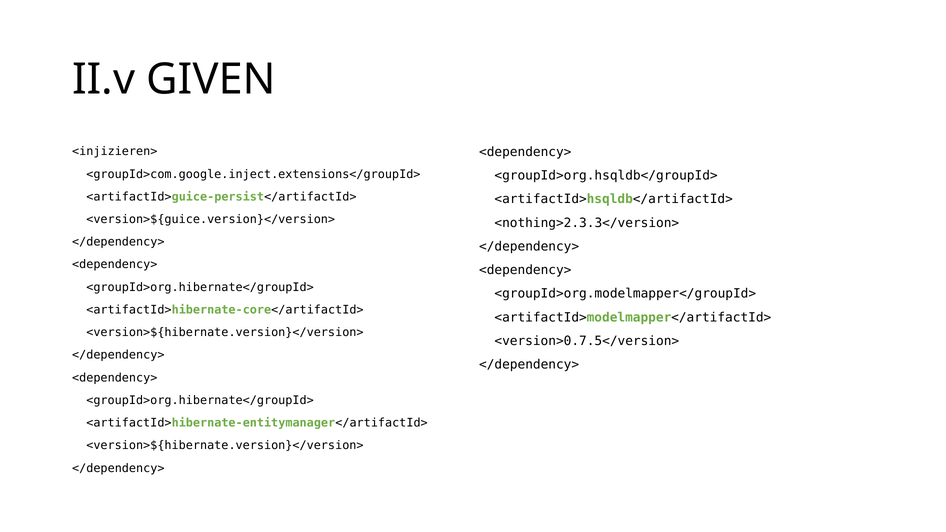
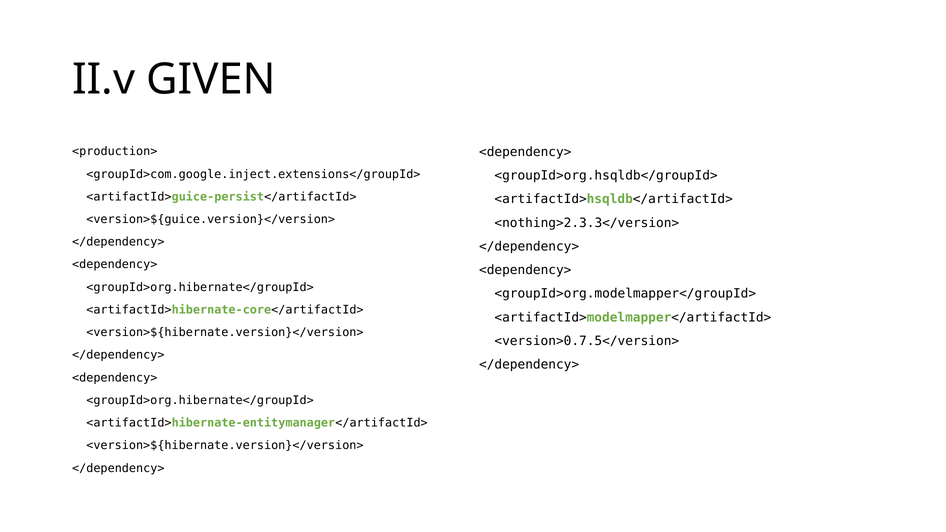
<injizieren>: <injizieren> -> <production>
